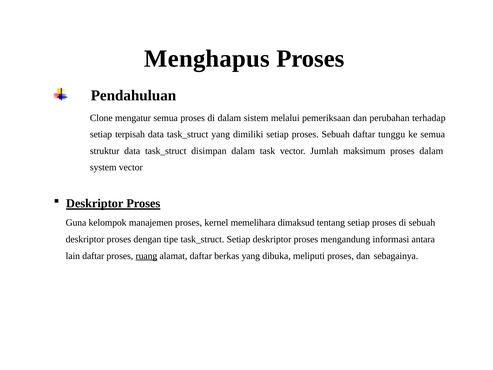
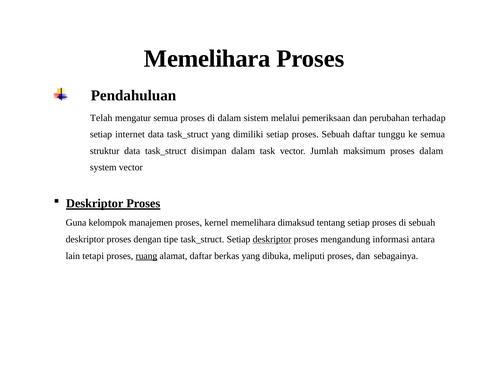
Menghapus at (207, 59): Menghapus -> Memelihara
Clone: Clone -> Telah
terpisah: terpisah -> internet
deskriptor at (272, 239) underline: none -> present
lain daftar: daftar -> tetapi
